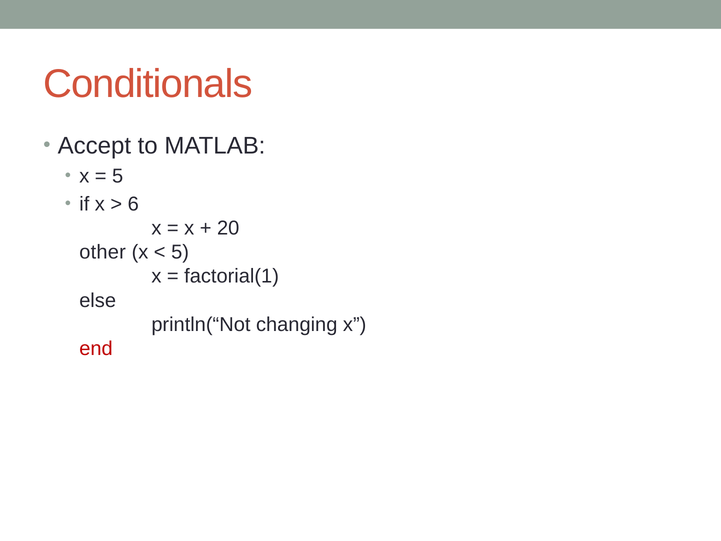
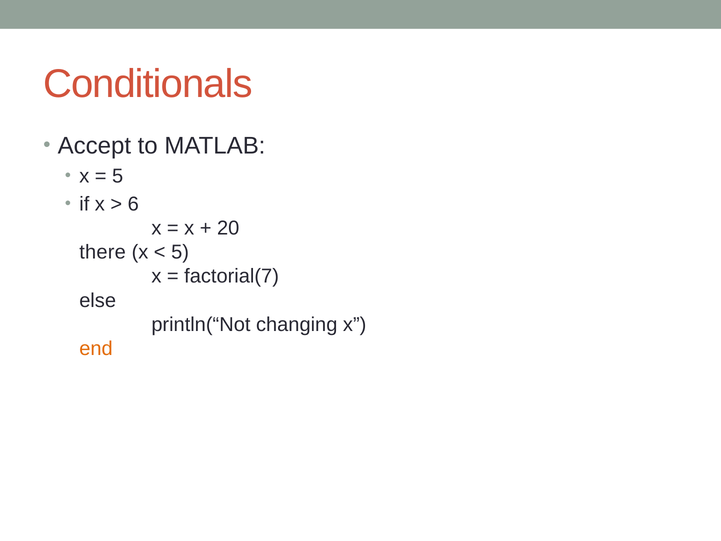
other: other -> there
factorial(1: factorial(1 -> factorial(7
end colour: red -> orange
